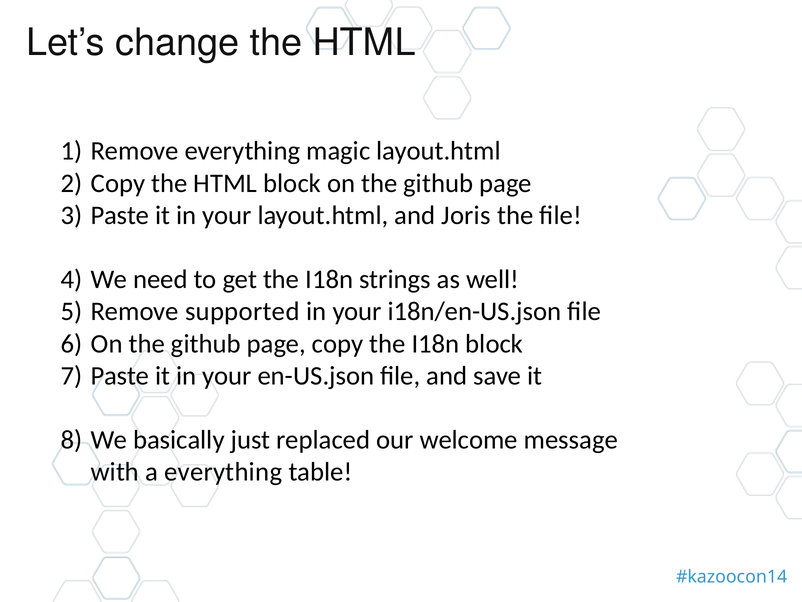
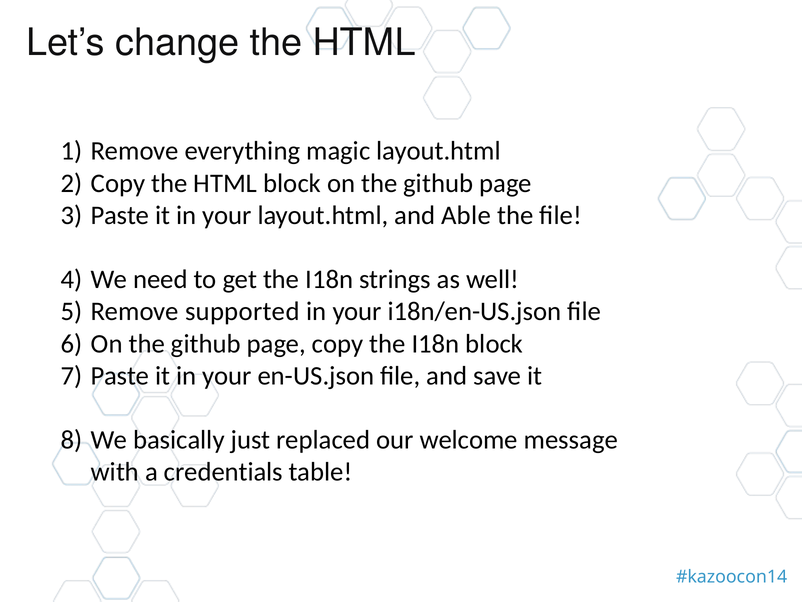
Joris: Joris -> Able
a everything: everything -> credentials
